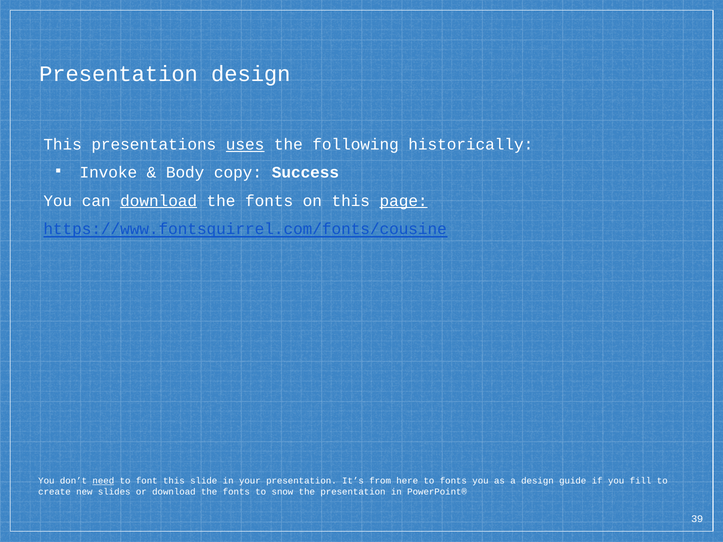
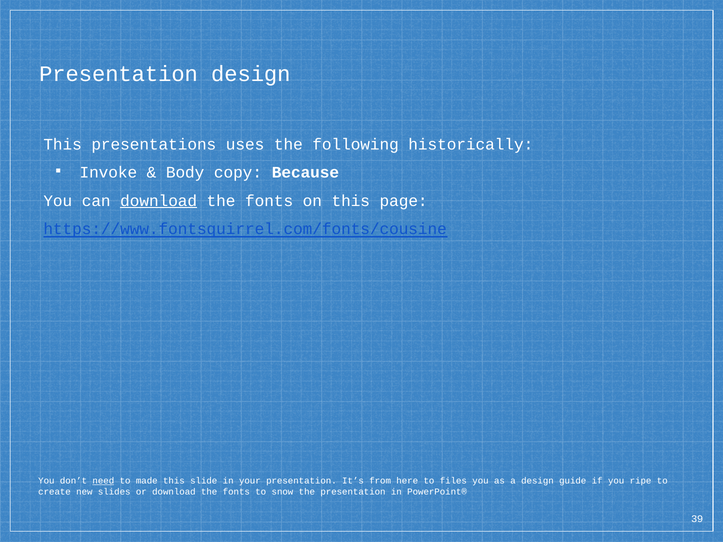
uses underline: present -> none
Success: Success -> Because
page underline: present -> none
font: font -> made
to fonts: fonts -> files
fill: fill -> ripe
